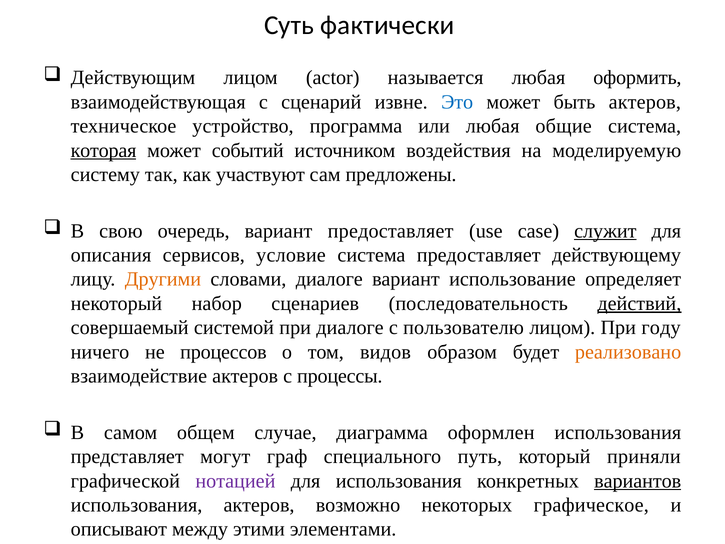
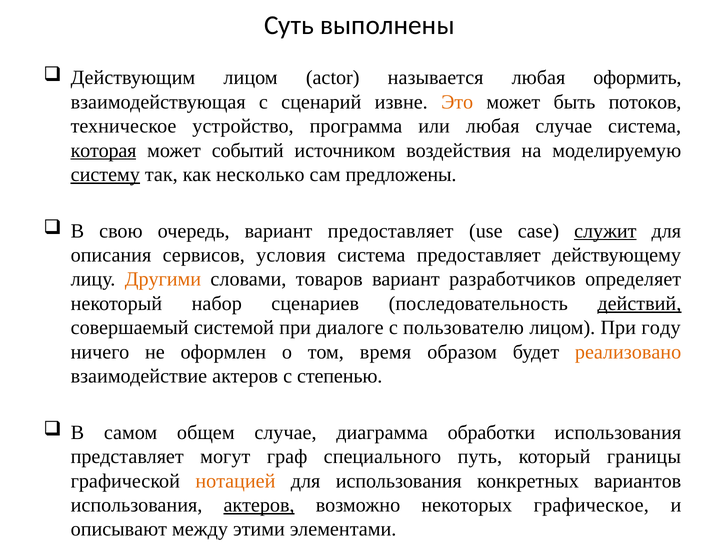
фактически: фактически -> выполнены
Это colour: blue -> orange
быть актеров: актеров -> потоков
любая общие: общие -> случае
систему underline: none -> present
участвуют: участвуют -> несколько
условие: условие -> условия
словами диалоге: диалоге -> товаров
использование: использование -> разработчиков
процессов: процессов -> оформлен
видов: видов -> время
процессы: процессы -> степенью
оформлен: оформлен -> обработки
приняли: приняли -> границы
нотацией colour: purple -> orange
вариантов underline: present -> none
актеров at (259, 505) underline: none -> present
